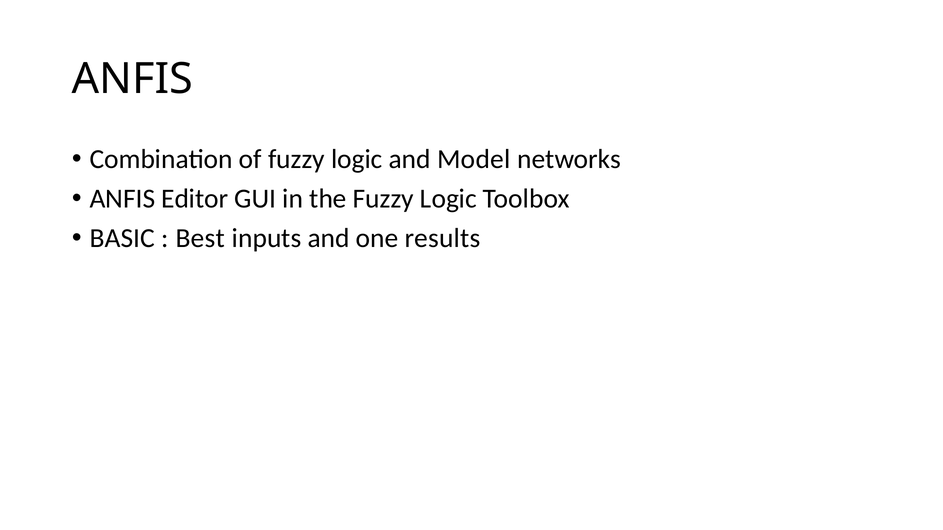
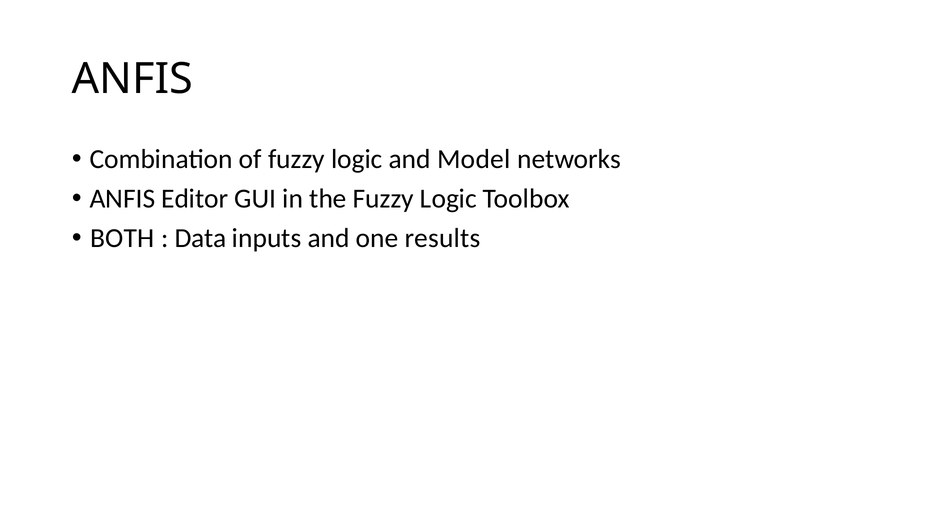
BASIC: BASIC -> BOTH
Best: Best -> Data
